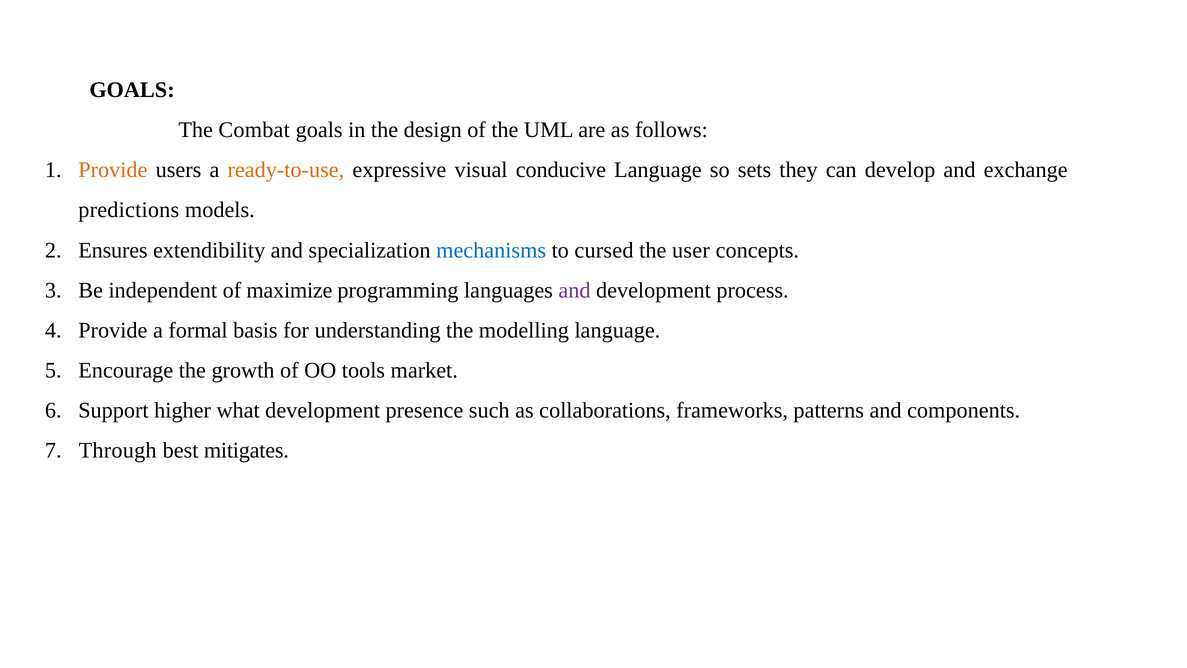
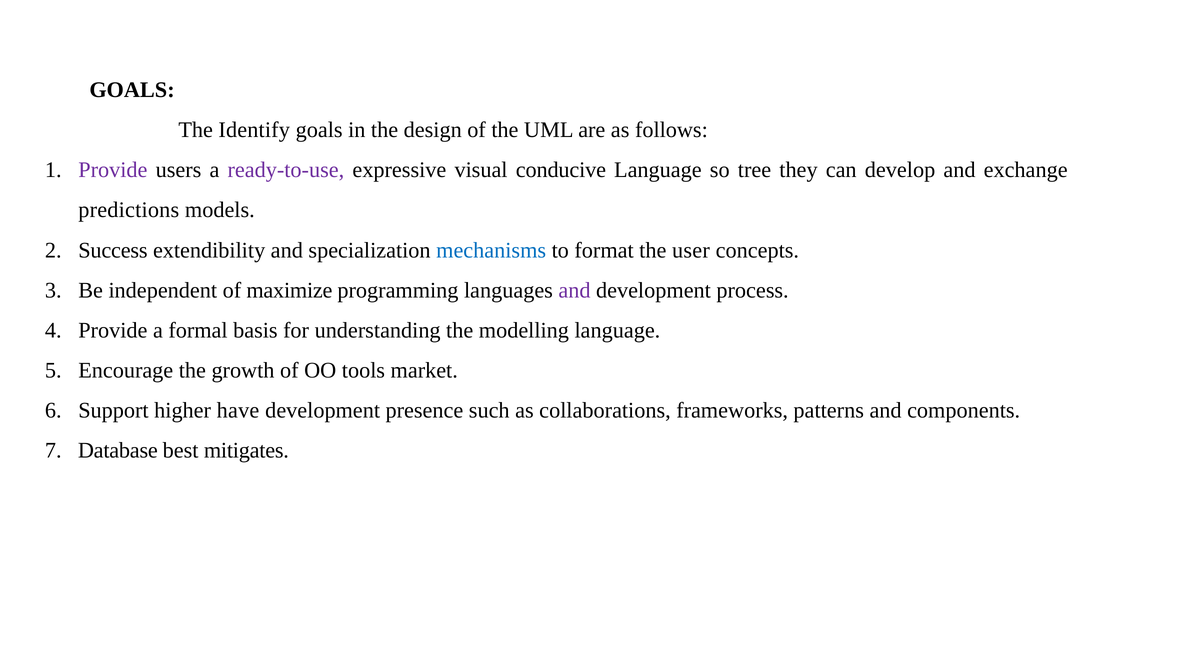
Combat: Combat -> Identify
Provide at (113, 170) colour: orange -> purple
ready-to-use colour: orange -> purple
sets: sets -> tree
Ensures: Ensures -> Success
cursed: cursed -> format
what: what -> have
Through: Through -> Database
